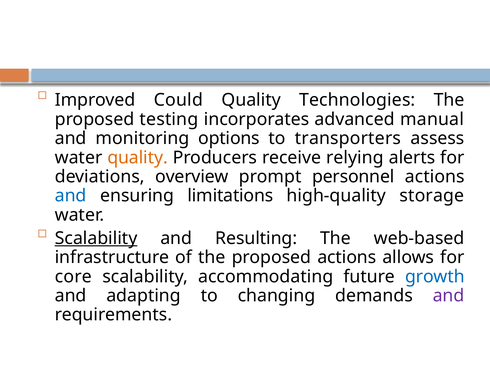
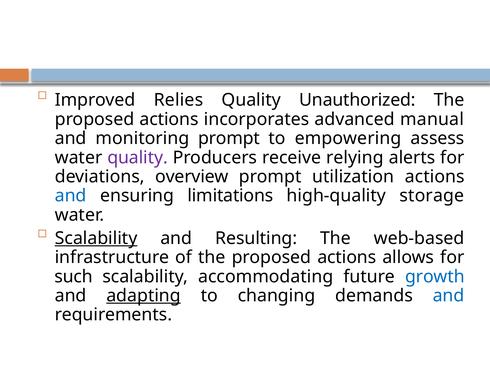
Could: Could -> Relies
Technologies: Technologies -> Unauthorized
testing at (169, 119): testing -> actions
monitoring options: options -> prompt
transporters: transporters -> empowering
quality at (138, 157) colour: orange -> purple
personnel: personnel -> utilization
core: core -> such
adapting underline: none -> present
and at (449, 295) colour: purple -> blue
